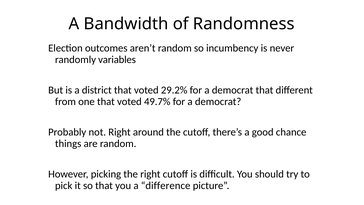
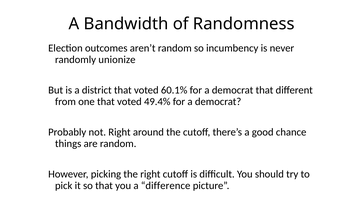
variables: variables -> unionize
29.2%: 29.2% -> 60.1%
49.7%: 49.7% -> 49.4%
